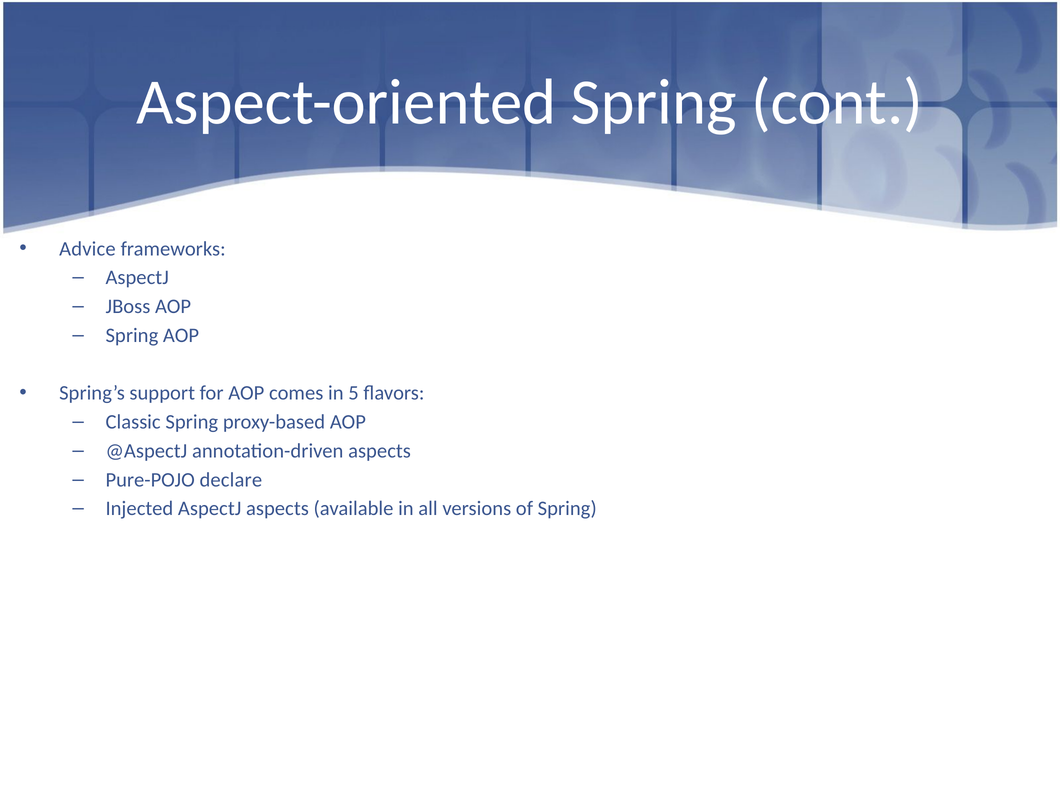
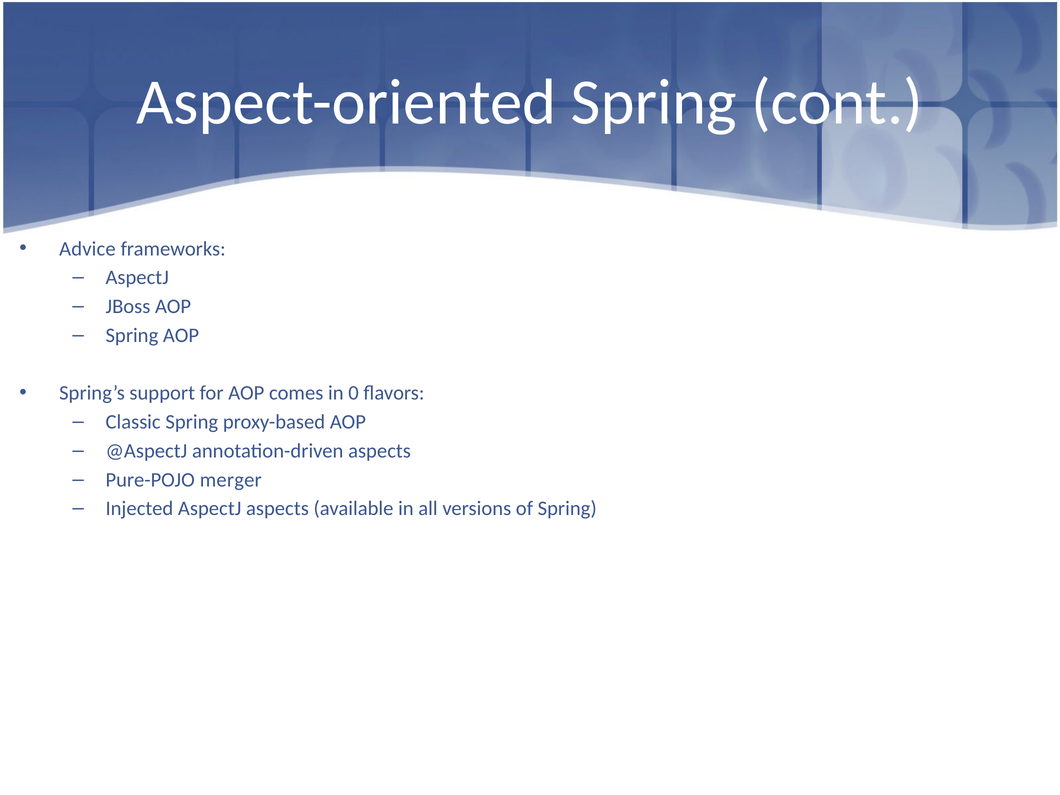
5: 5 -> 0
declare: declare -> merger
